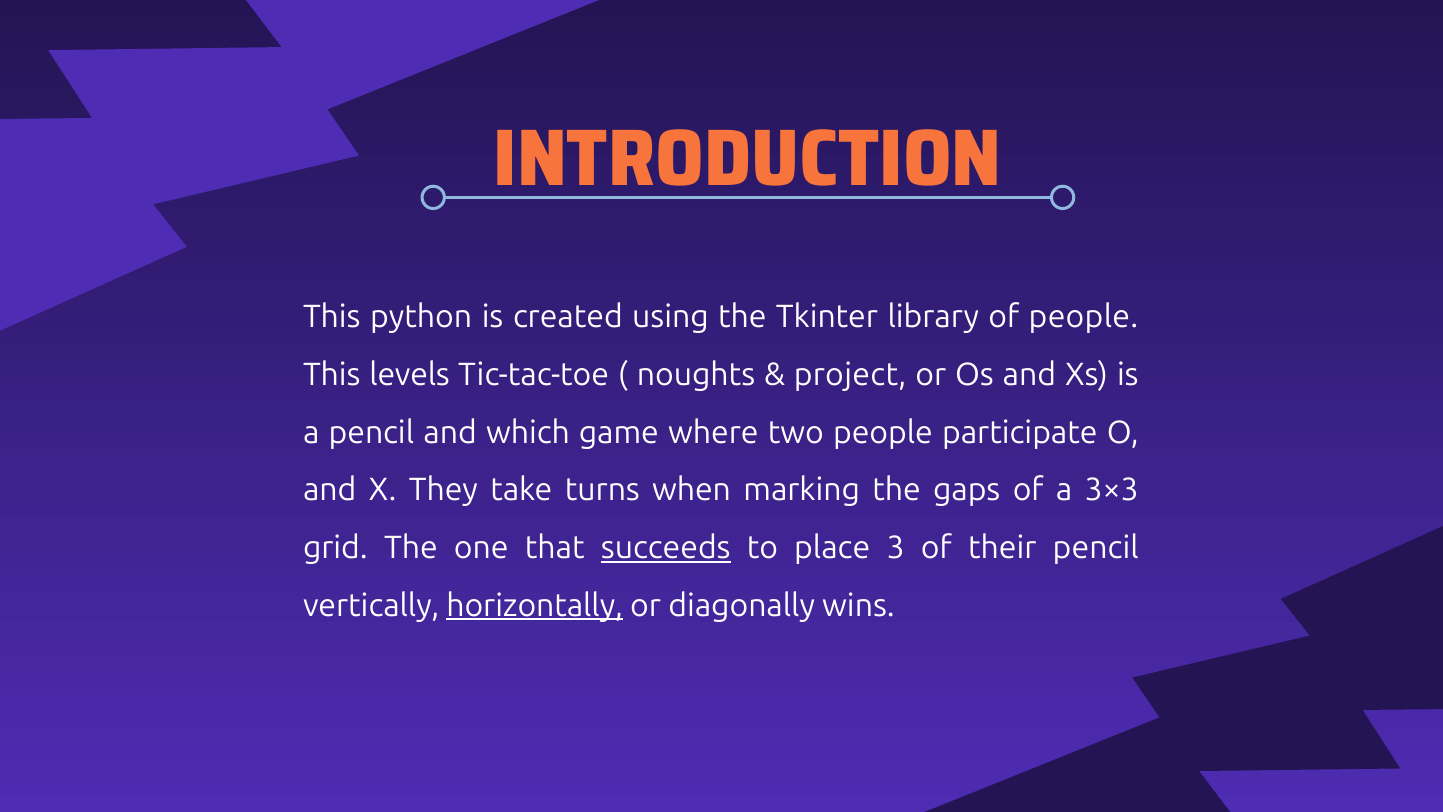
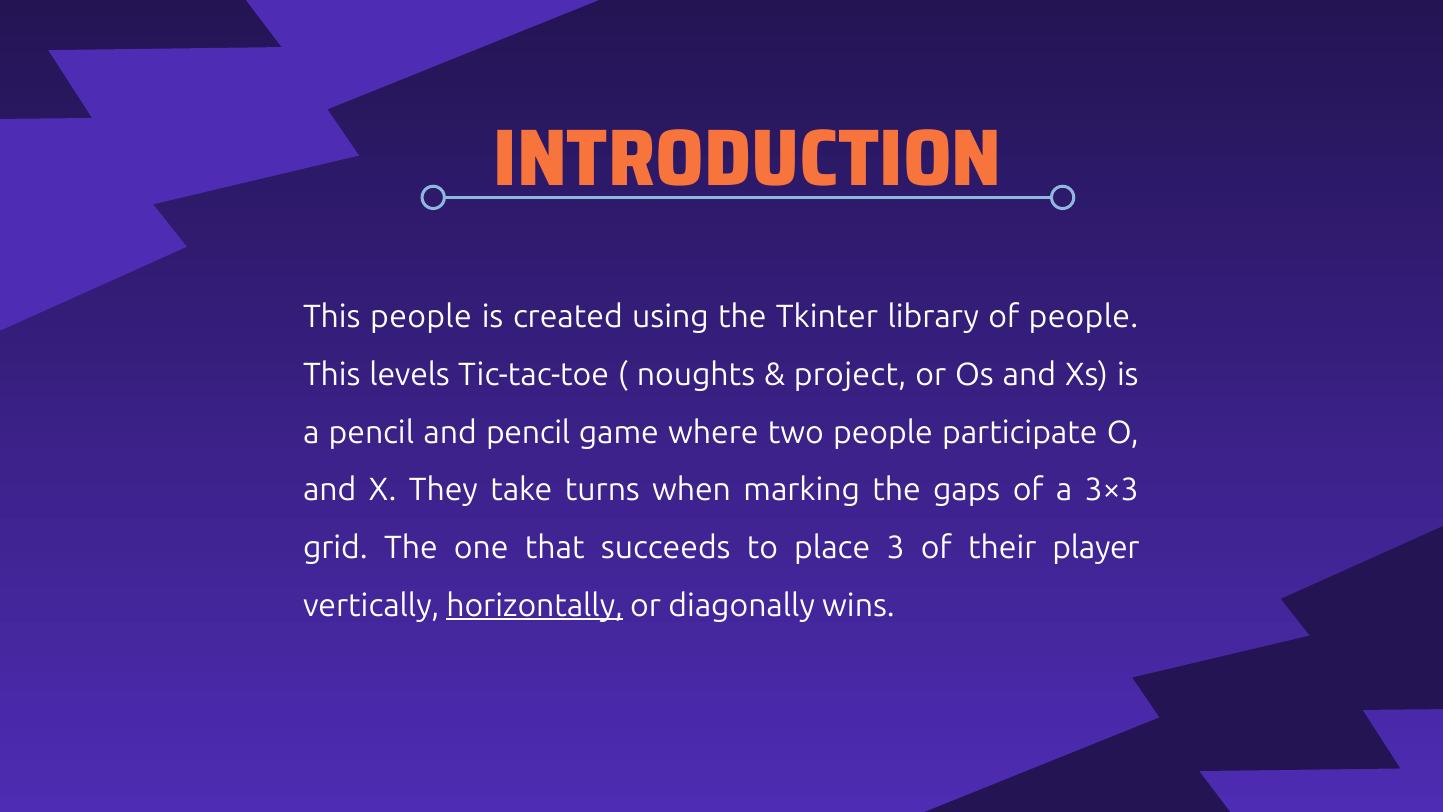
This python: python -> people
and which: which -> pencil
succeeds underline: present -> none
their pencil: pencil -> player
